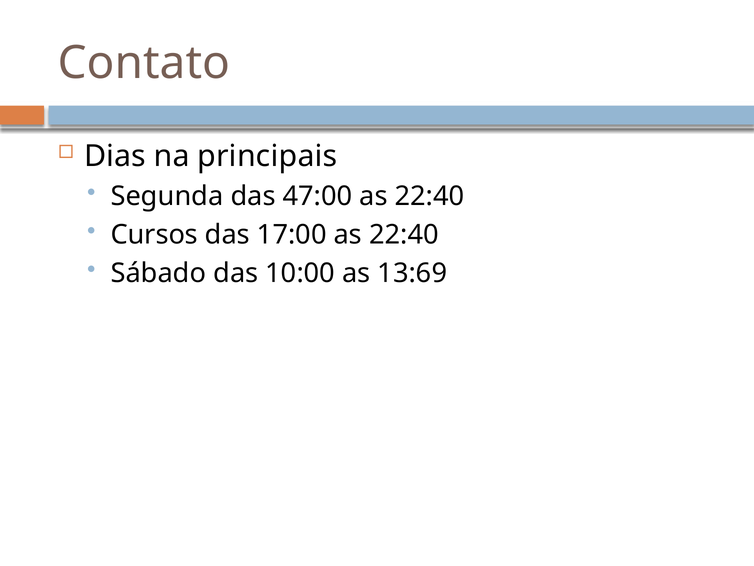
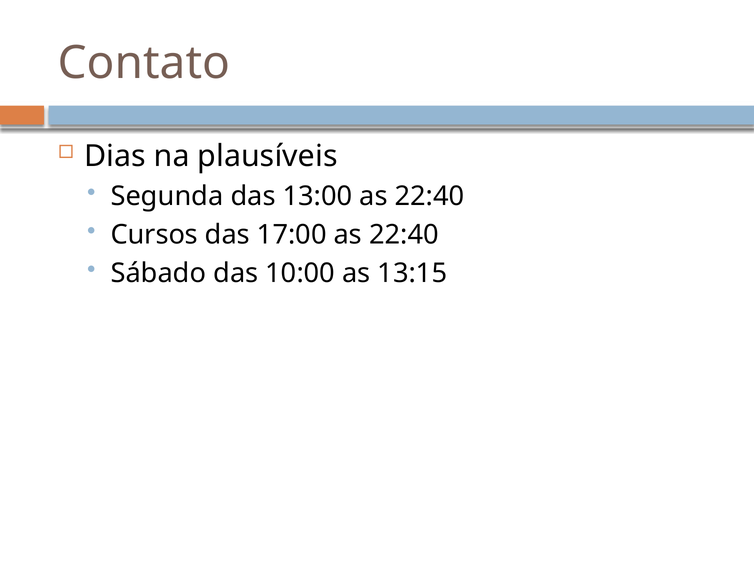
principais: principais -> plausíveis
47:00: 47:00 -> 13:00
13:69: 13:69 -> 13:15
